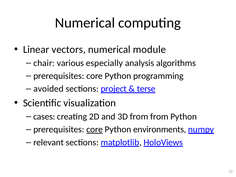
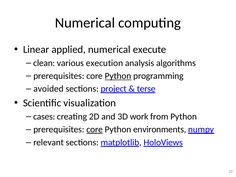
vectors: vectors -> applied
module: module -> execute
chair: chair -> clean
especially: especially -> execution
Python at (118, 76) underline: none -> present
3D from: from -> work
